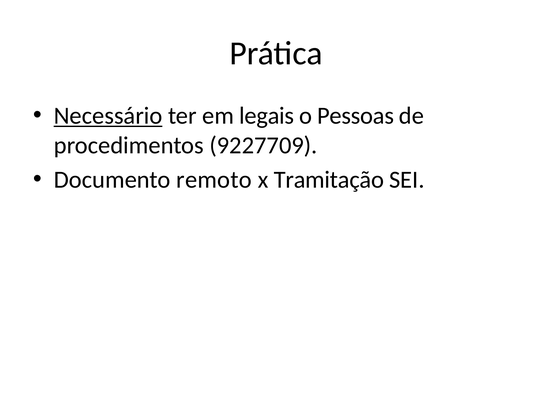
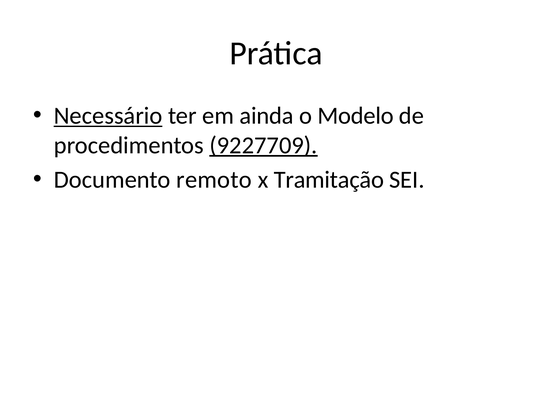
legais: legais -> ainda
Pessoas: Pessoas -> Modelo
9227709 underline: none -> present
